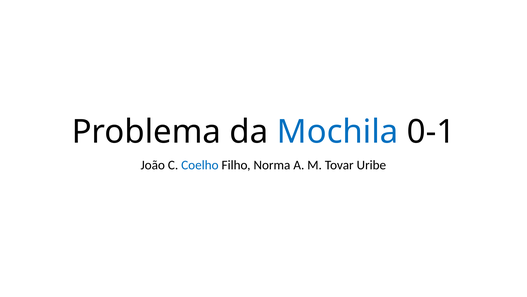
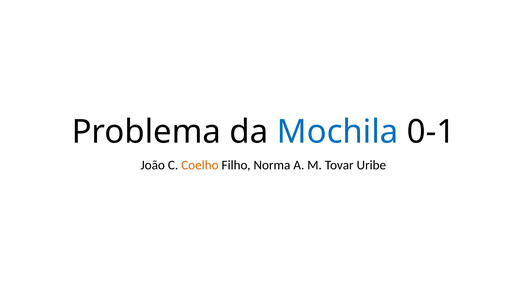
Coelho colour: blue -> orange
